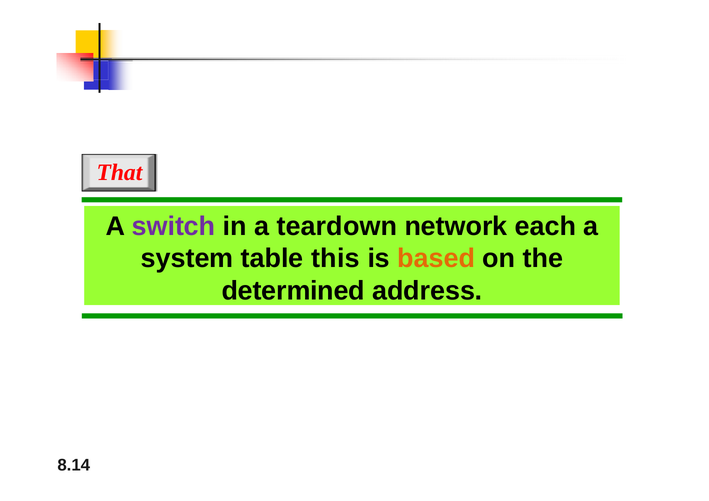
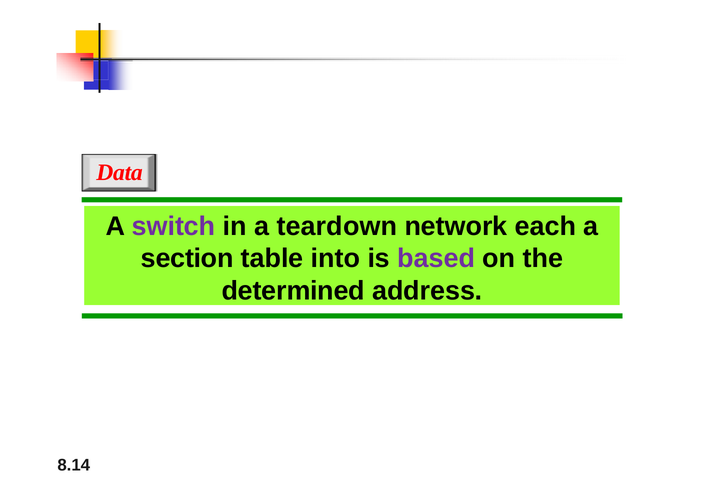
That: That -> Data
system: system -> section
this: this -> into
based colour: orange -> purple
